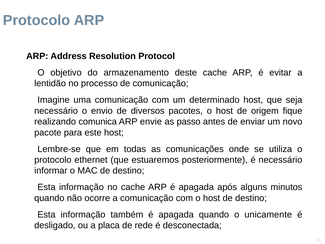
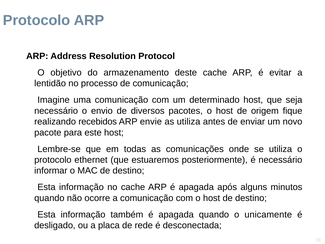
comunica: comunica -> recebidos
as passo: passo -> utiliza
